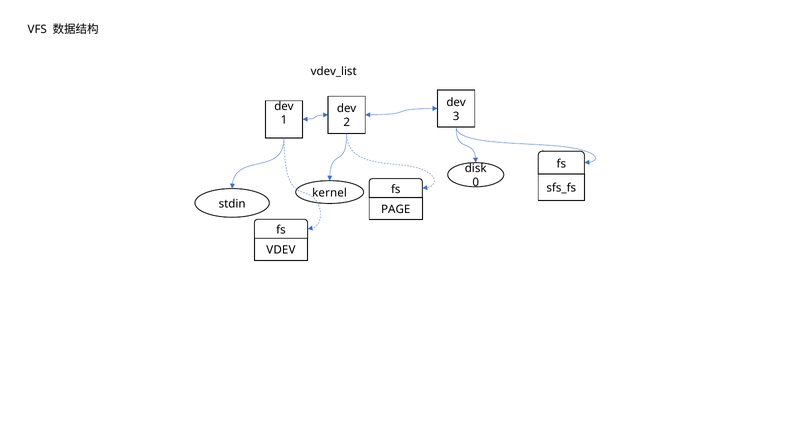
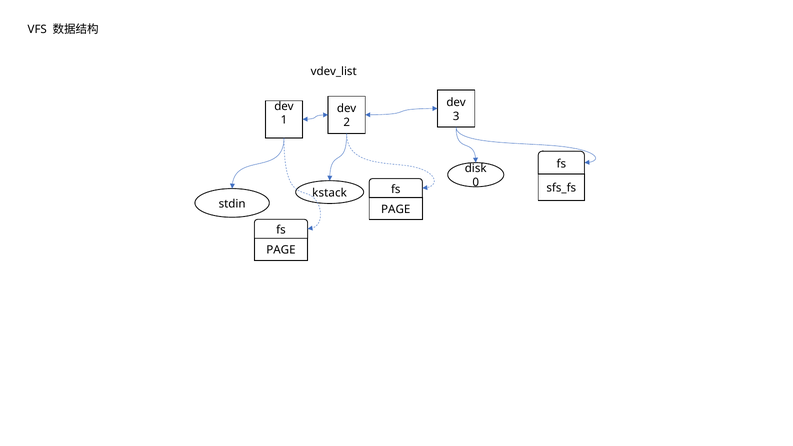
kernel: kernel -> kstack
VDEV at (281, 250): VDEV -> PAGE
